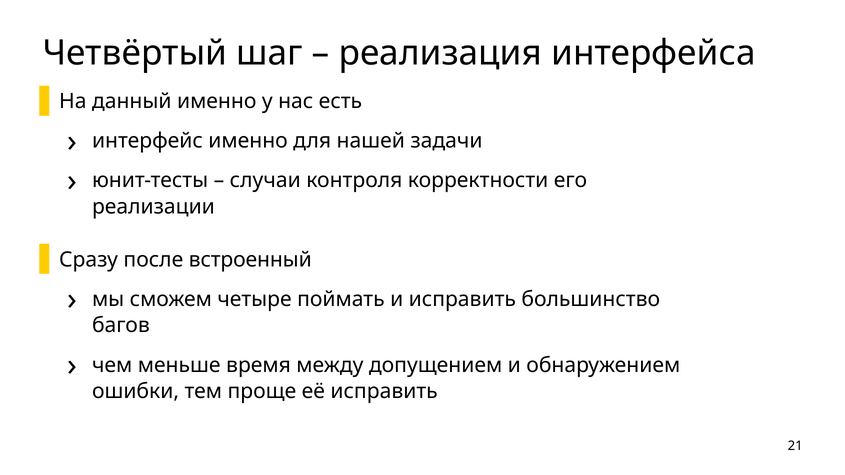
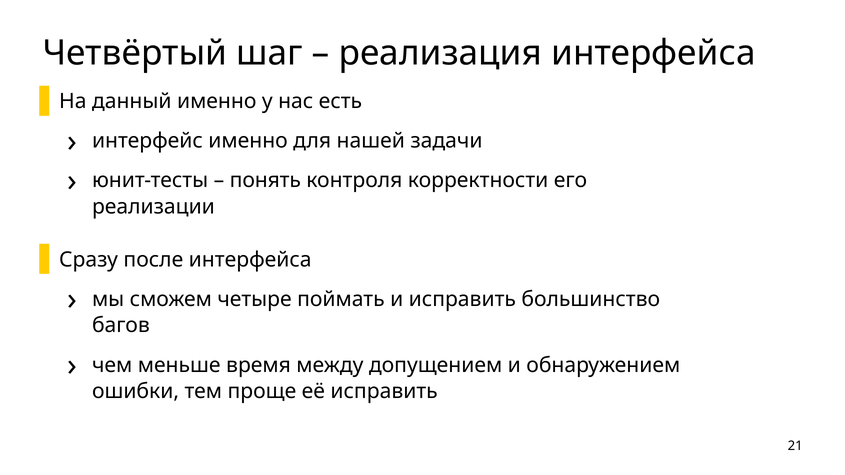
случаи: случаи -> понять
после встроенный: встроенный -> интерфейса
